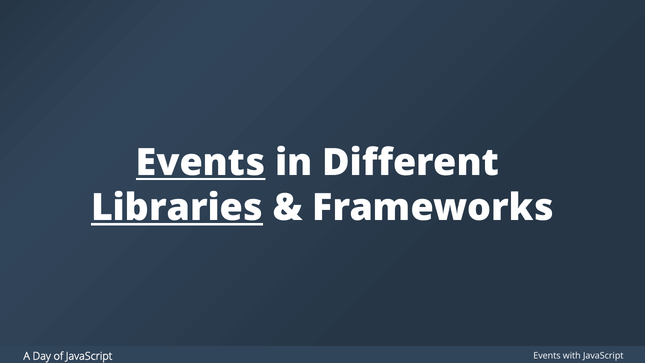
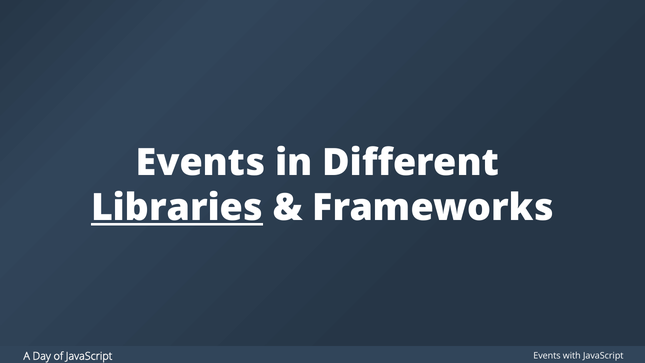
Events at (201, 163) underline: present -> none
